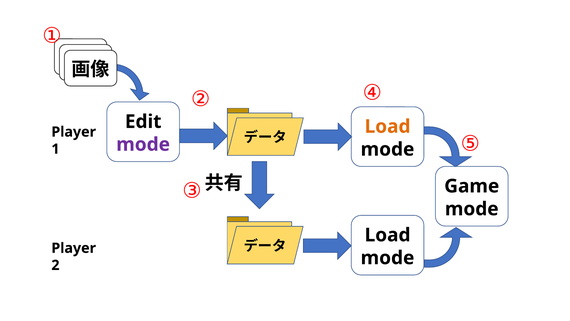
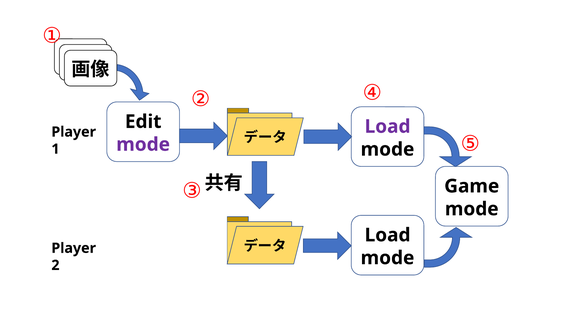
Load at (388, 126) colour: orange -> purple
